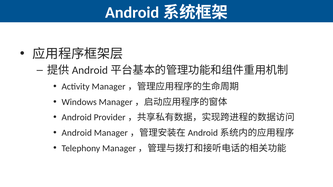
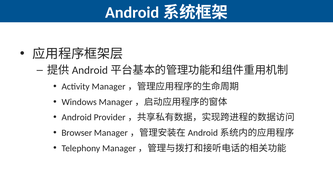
Android at (77, 133): Android -> Browser
